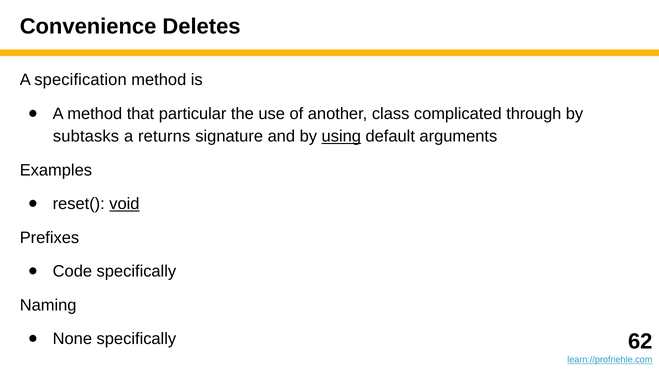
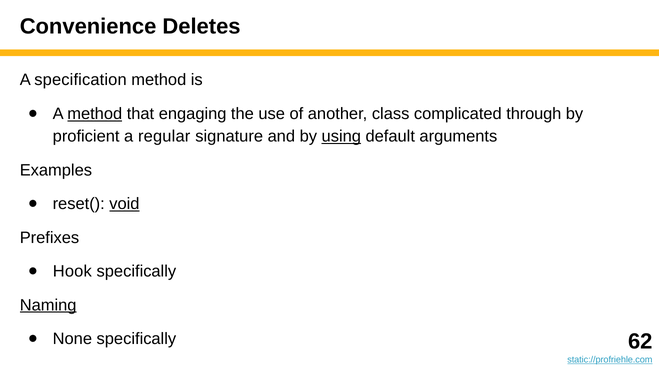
method at (95, 114) underline: none -> present
particular: particular -> engaging
subtasks: subtasks -> proficient
returns: returns -> regular
Code: Code -> Hook
Naming underline: none -> present
learn://profriehle.com: learn://profriehle.com -> static://profriehle.com
